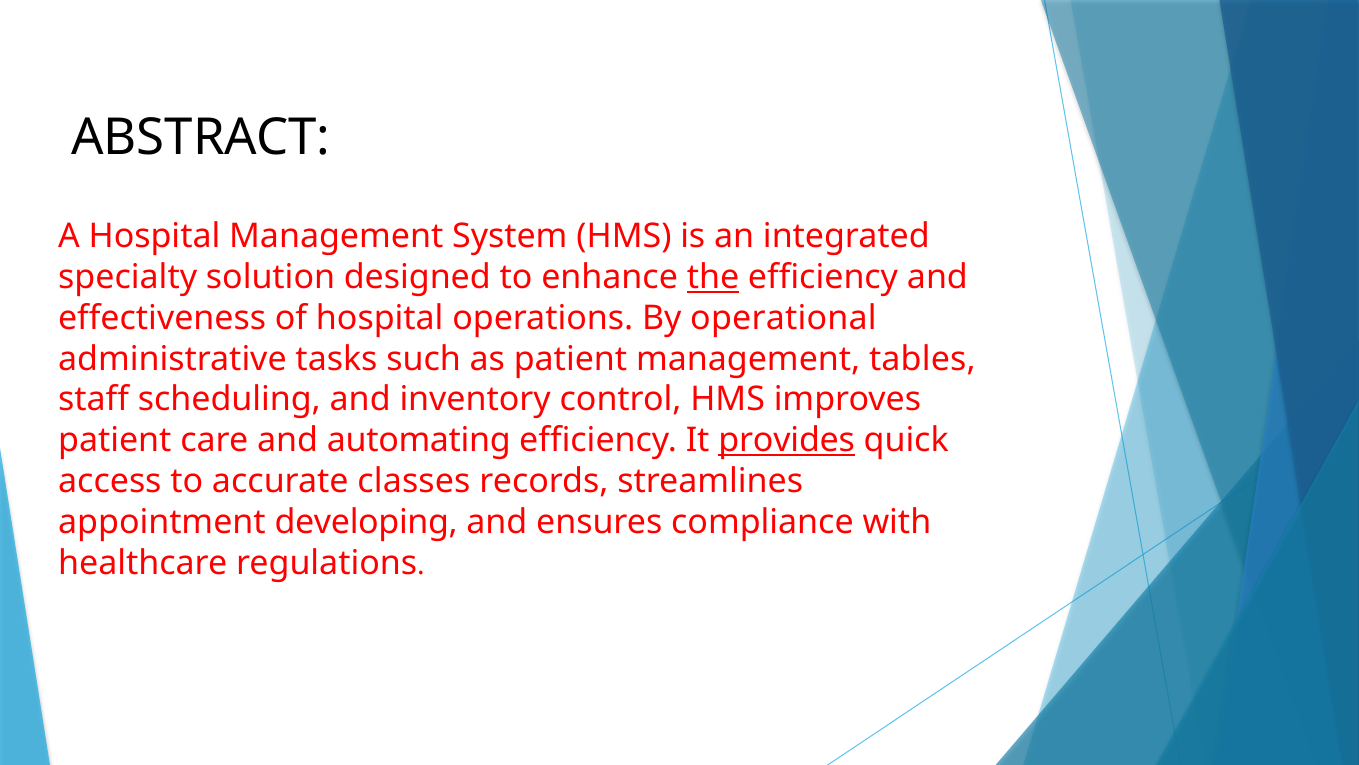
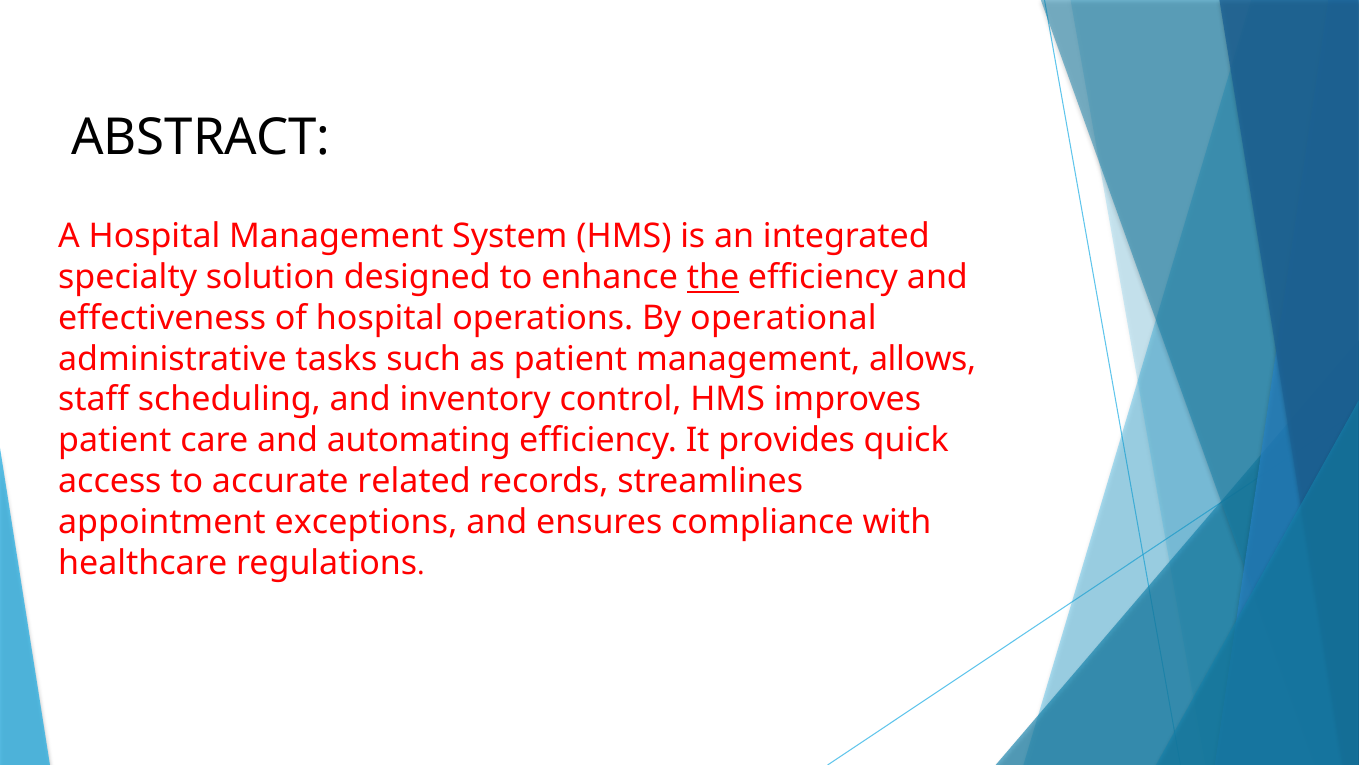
tables: tables -> allows
provides underline: present -> none
classes: classes -> related
developing: developing -> exceptions
